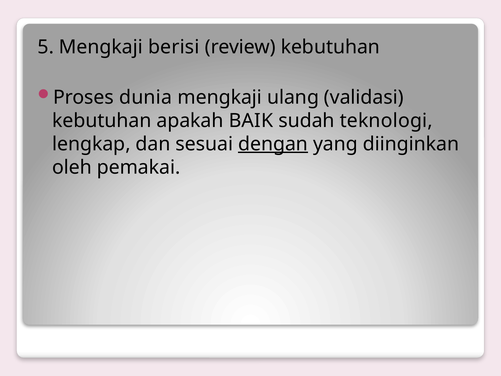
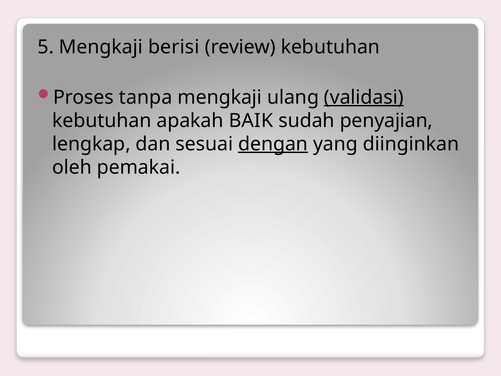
dunia: dunia -> tanpa
validasi underline: none -> present
teknologi: teknologi -> penyajian
